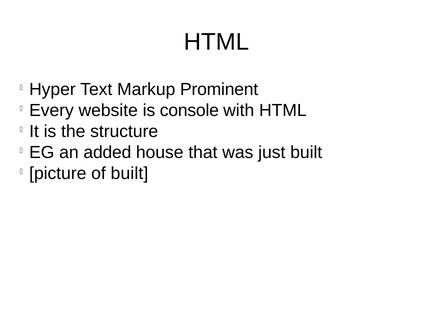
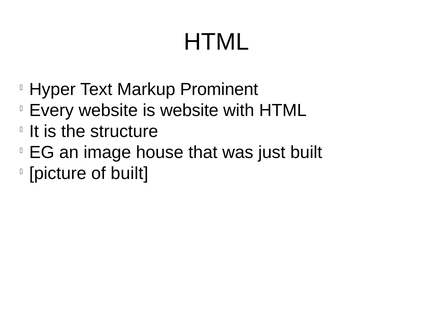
is console: console -> website
added: added -> image
